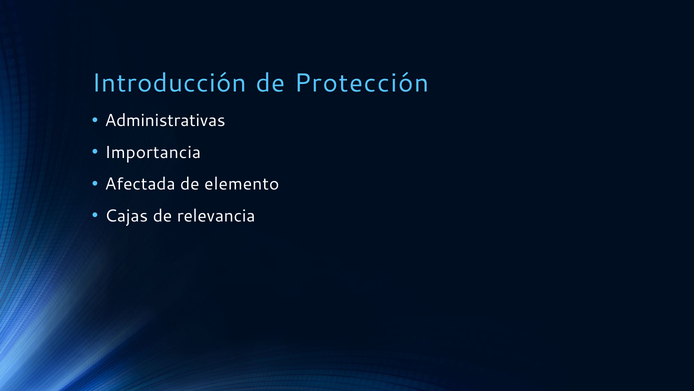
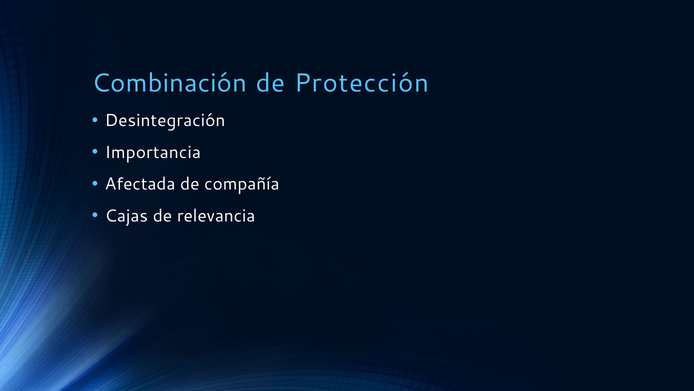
Introducción: Introducción -> Combinación
Administrativas: Administrativas -> Desintegración
elemento: elemento -> compañía
